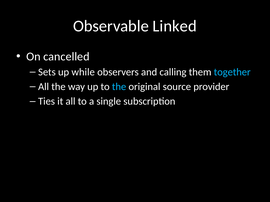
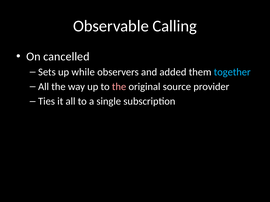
Linked: Linked -> Calling
calling: calling -> added
the at (119, 87) colour: light blue -> pink
